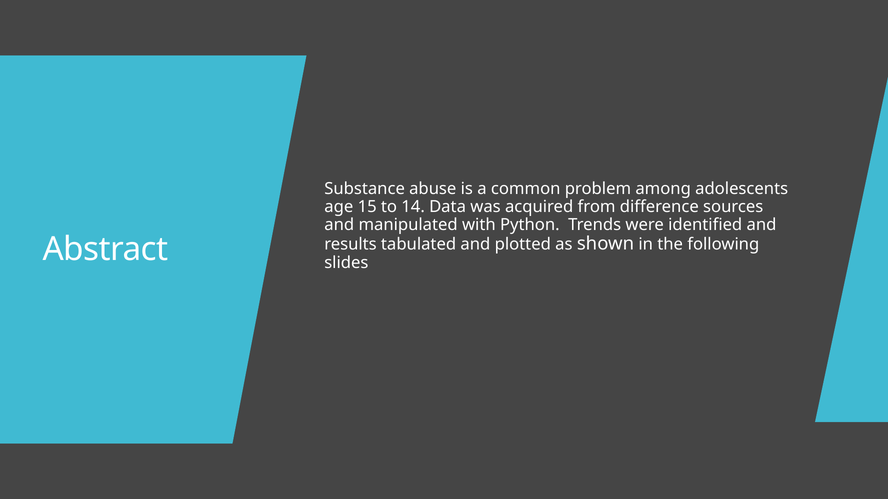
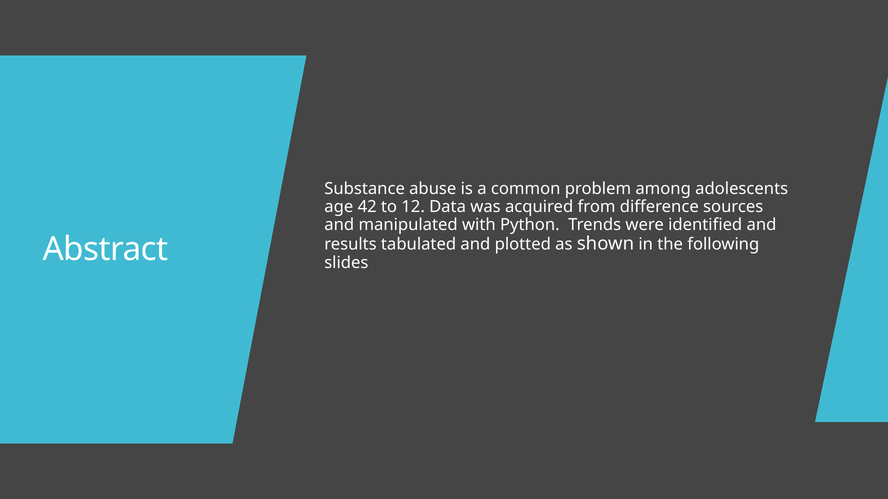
15: 15 -> 42
14: 14 -> 12
